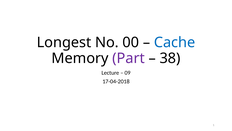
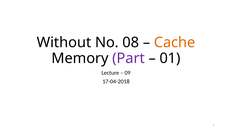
Longest: Longest -> Without
00: 00 -> 08
Cache colour: blue -> orange
38: 38 -> 01
